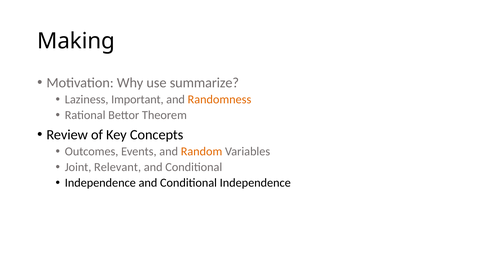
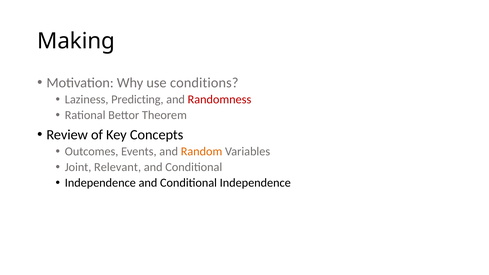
summarize: summarize -> conditions
Important: Important -> Predicting
Randomness colour: orange -> red
